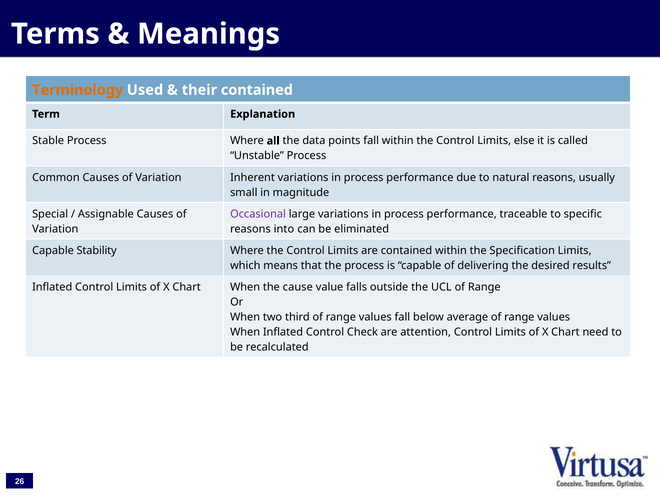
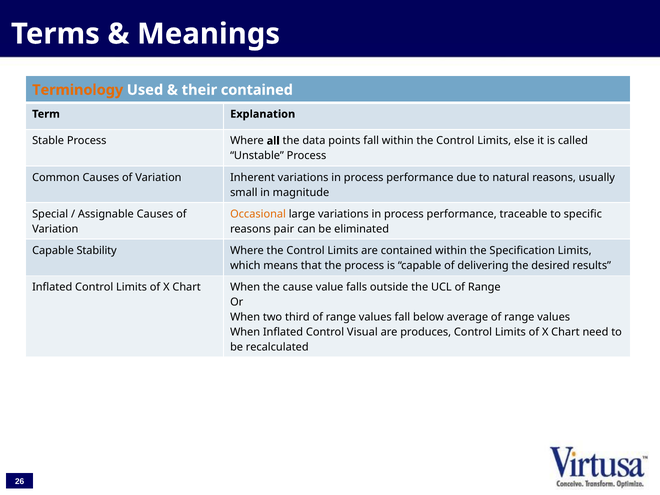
Occasional colour: purple -> orange
into: into -> pair
Check: Check -> Visual
attention: attention -> produces
